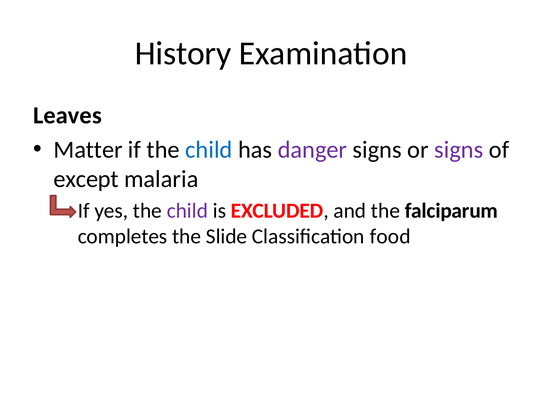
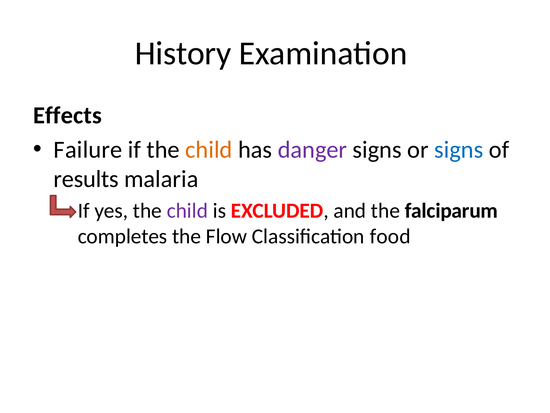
Leaves: Leaves -> Effects
Matter: Matter -> Failure
child at (209, 150) colour: blue -> orange
signs at (459, 150) colour: purple -> blue
except: except -> results
Slide: Slide -> Flow
